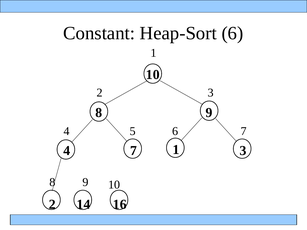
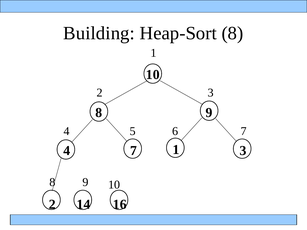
Constant: Constant -> Building
Heap-Sort 6: 6 -> 8
